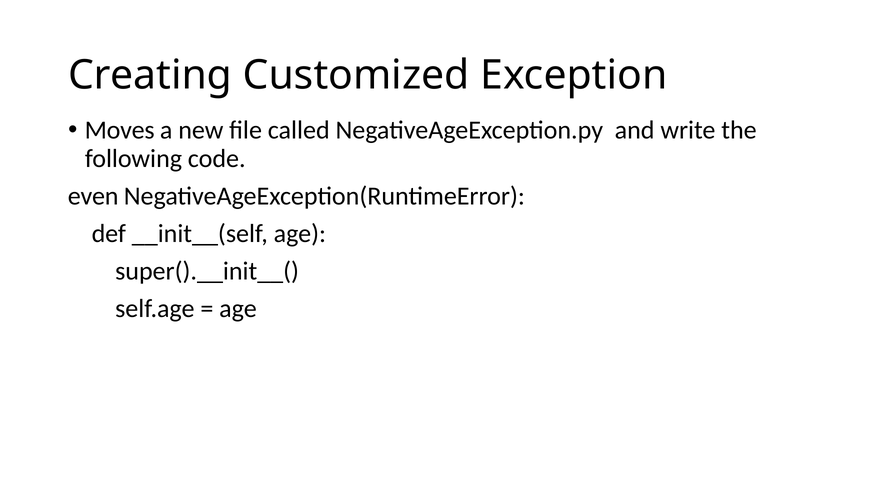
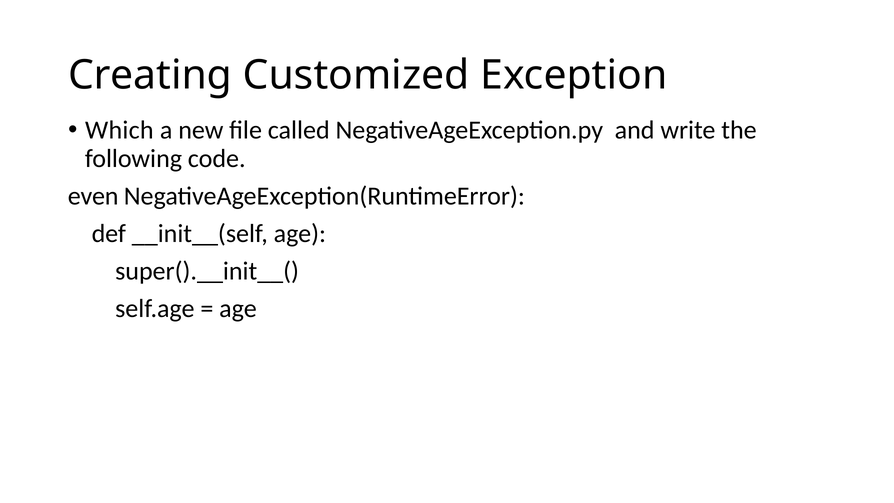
Moves: Moves -> Which
